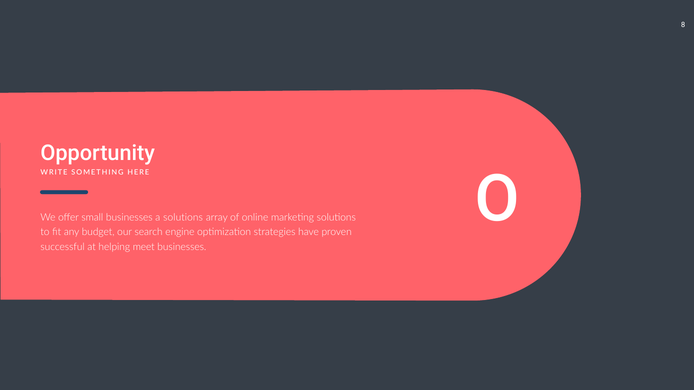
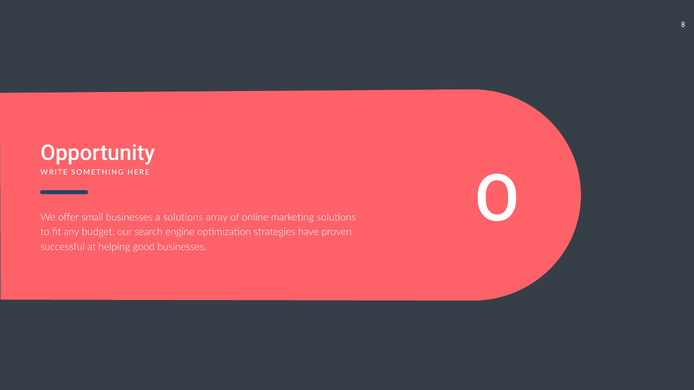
meet: meet -> good
